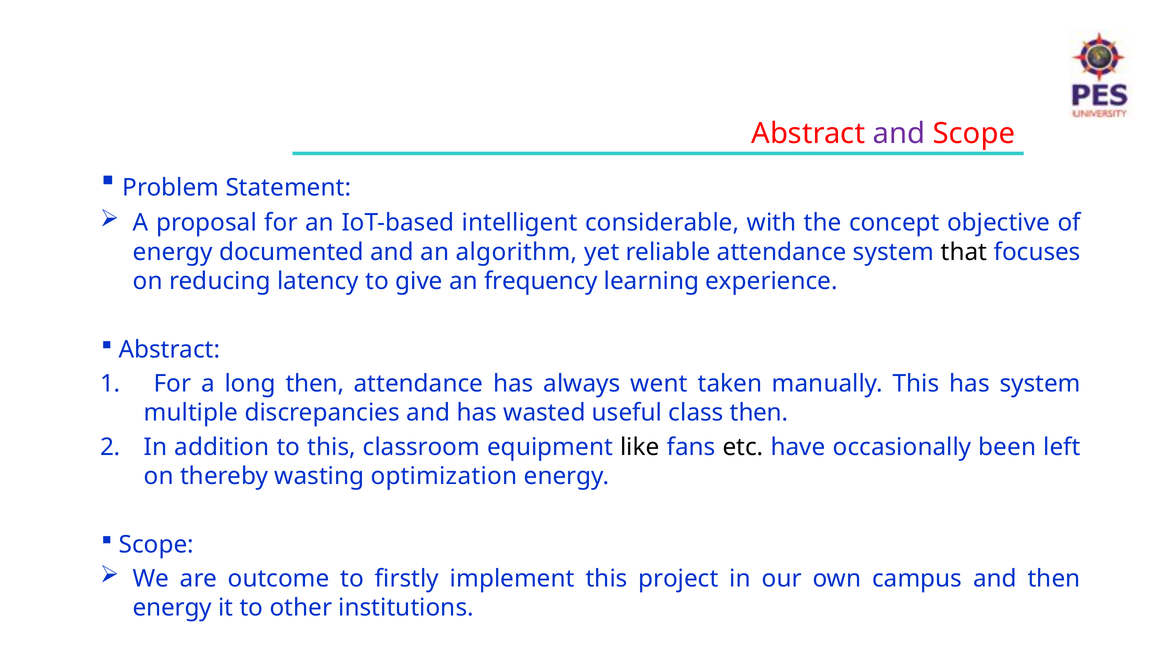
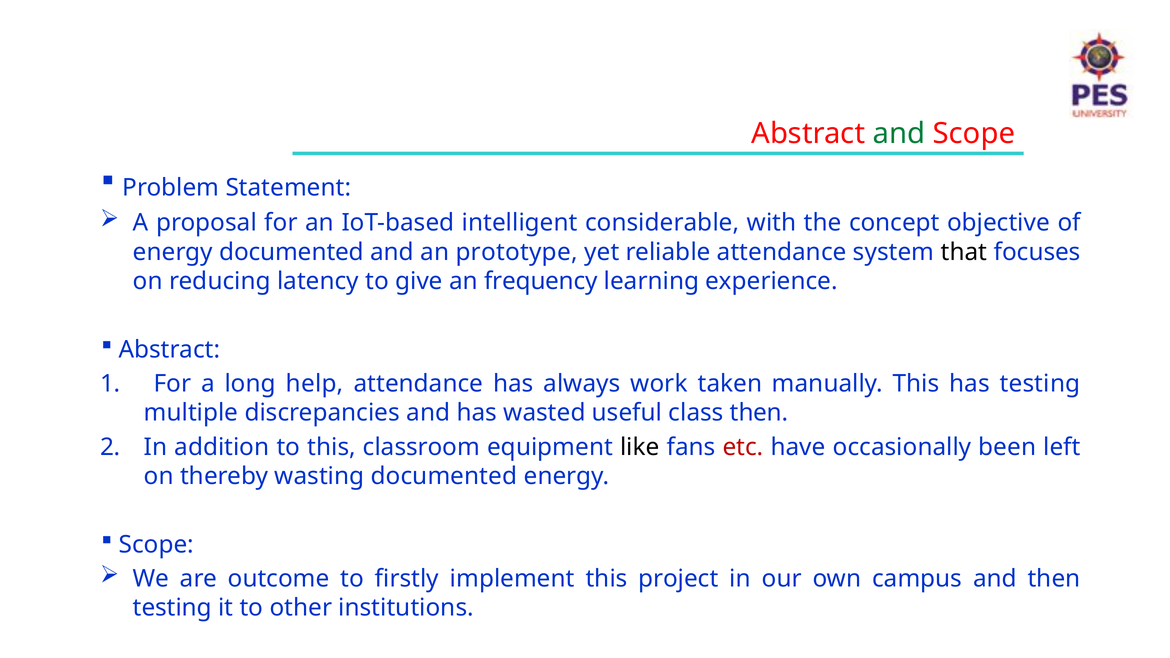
and at (899, 134) colour: purple -> green
algorithm: algorithm -> prototype
long then: then -> help
went: went -> work
has system: system -> testing
etc colour: black -> red
wasting optimization: optimization -> documented
energy at (172, 608): energy -> testing
